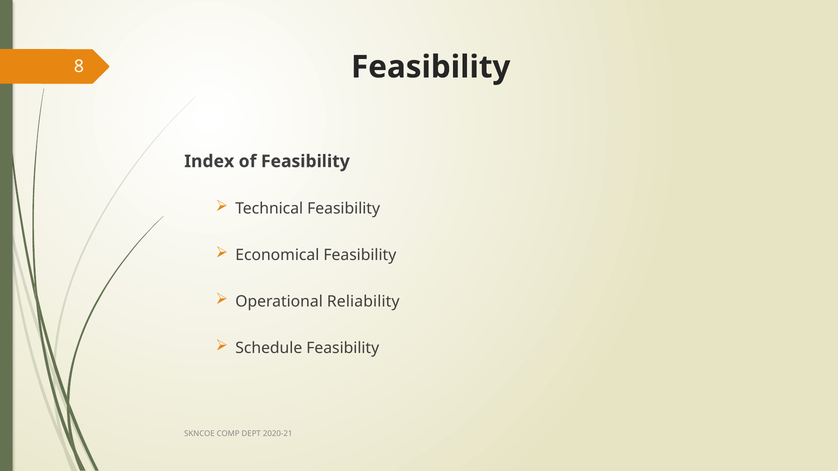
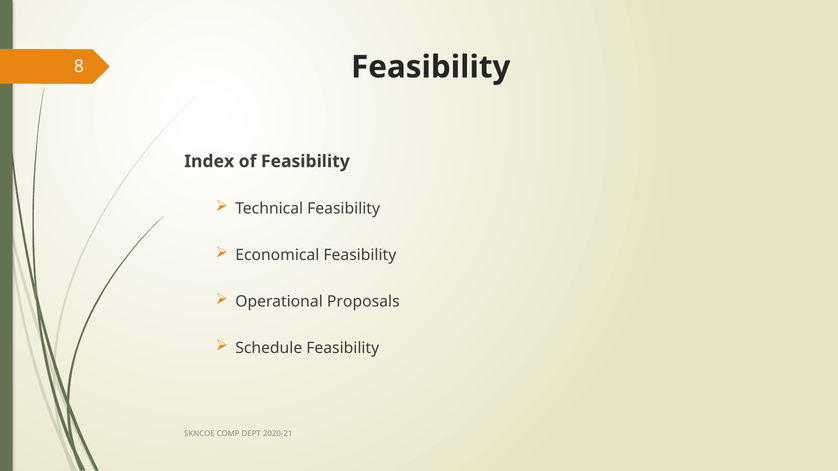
Reliability: Reliability -> Proposals
